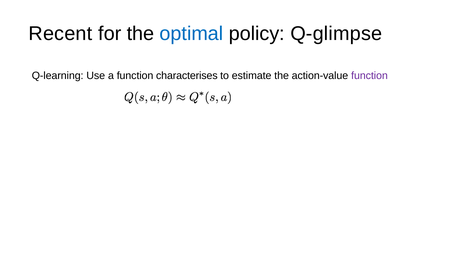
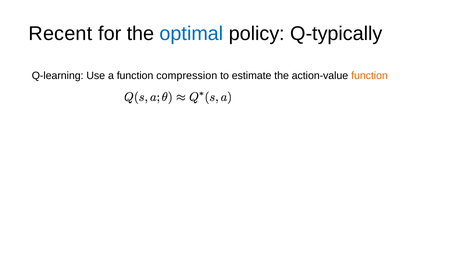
Q-glimpse: Q-glimpse -> Q-typically
characterises: characterises -> compression
function at (369, 76) colour: purple -> orange
